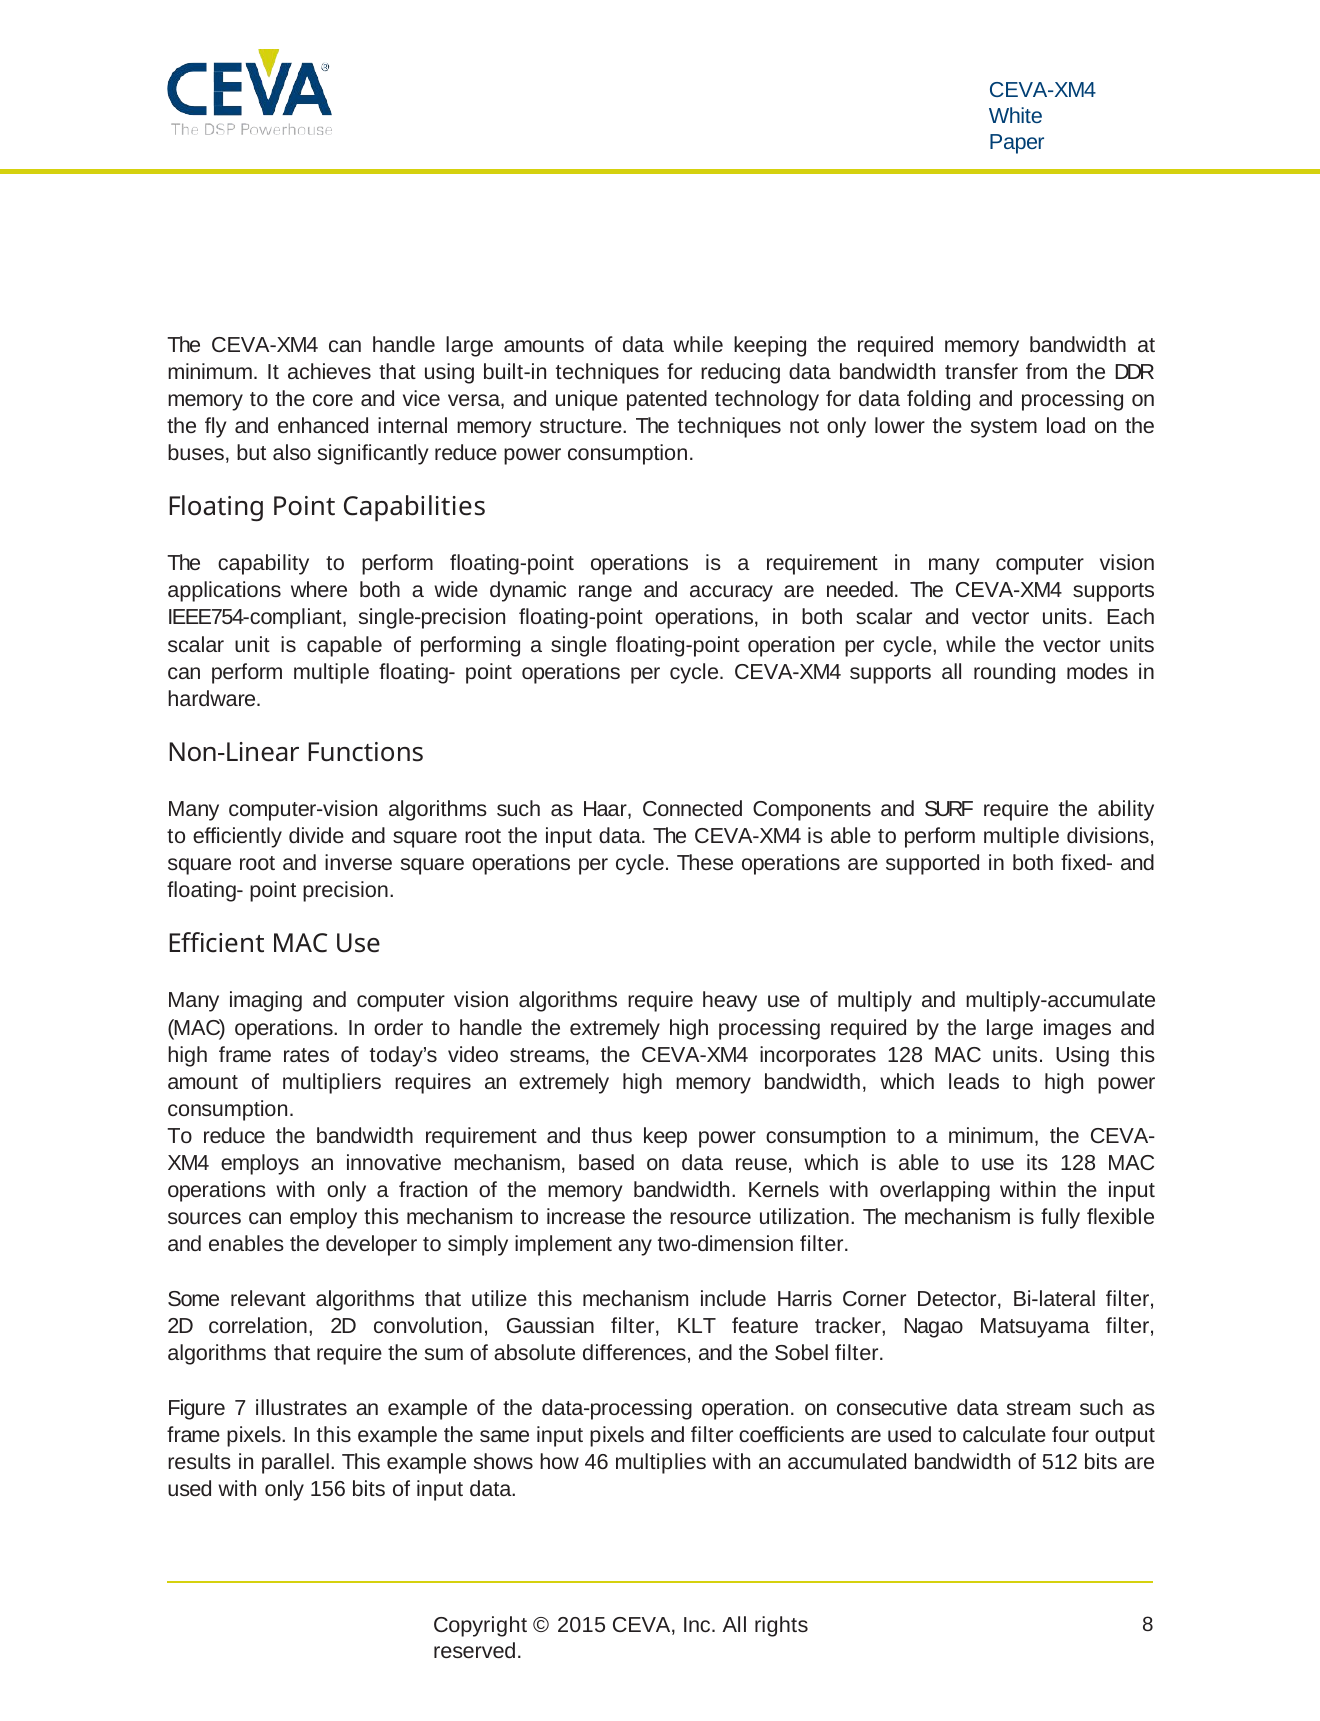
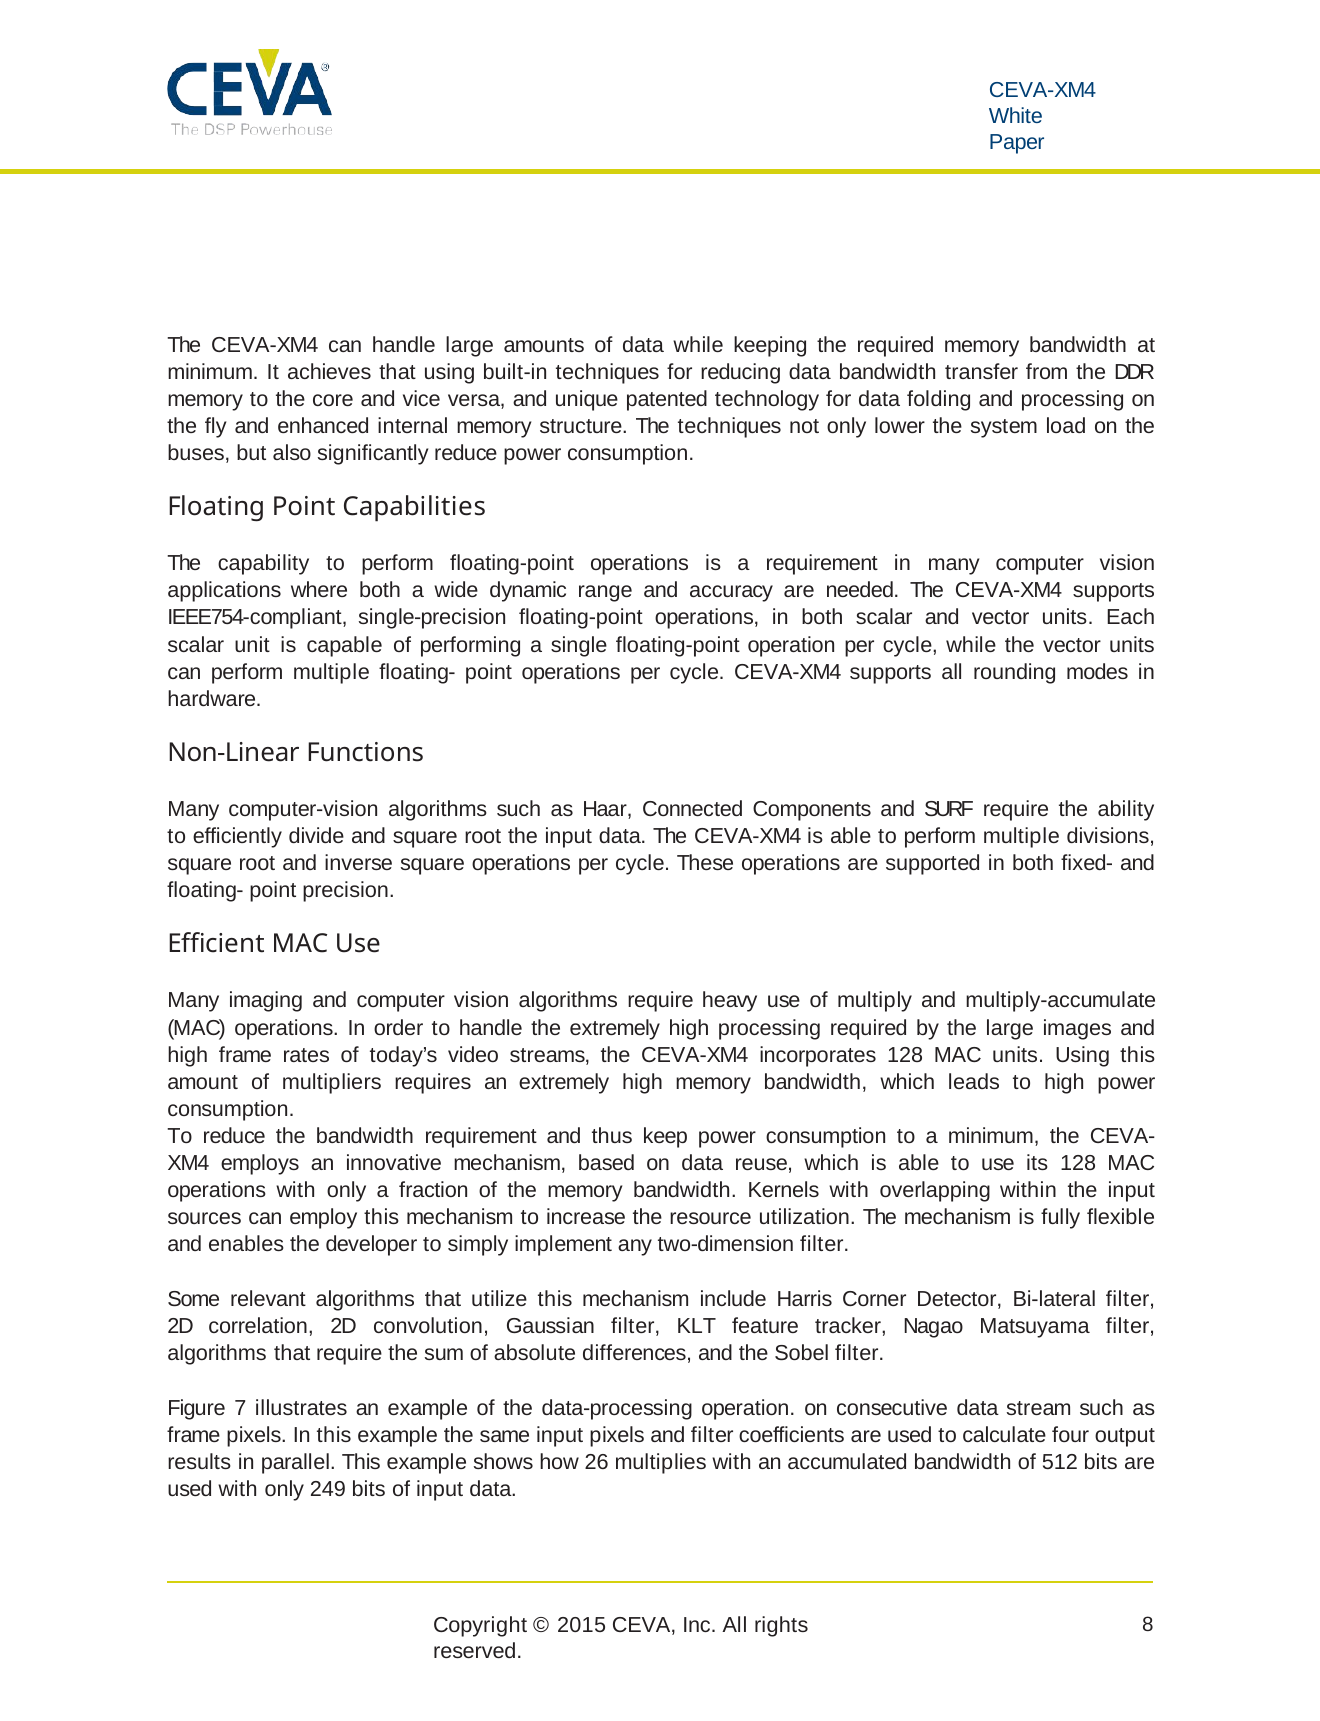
46: 46 -> 26
156: 156 -> 249
